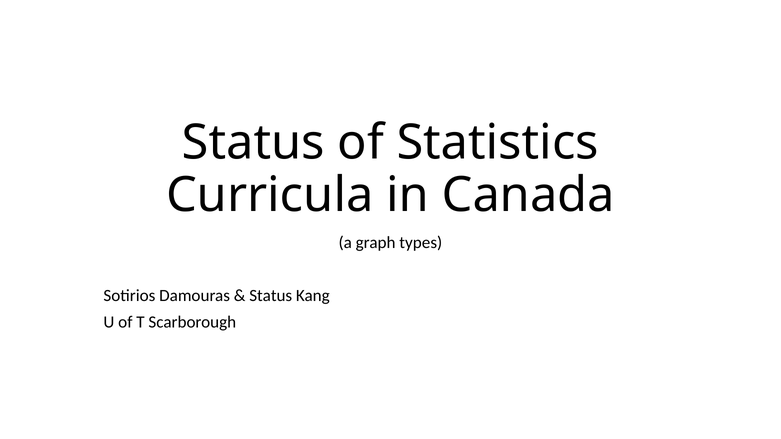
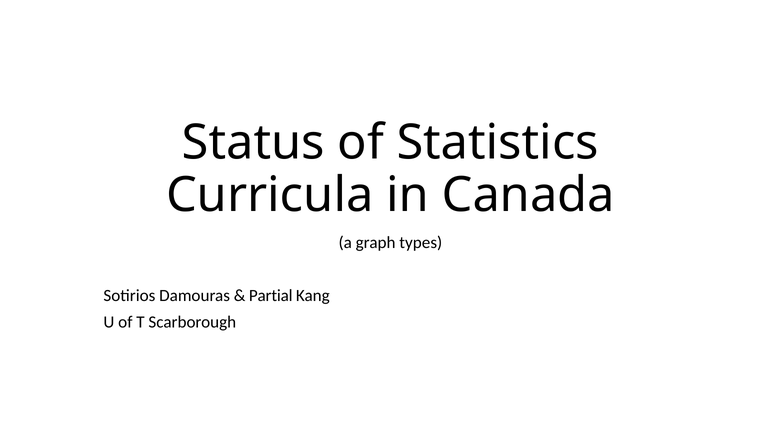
Status at (271, 296): Status -> Partial
